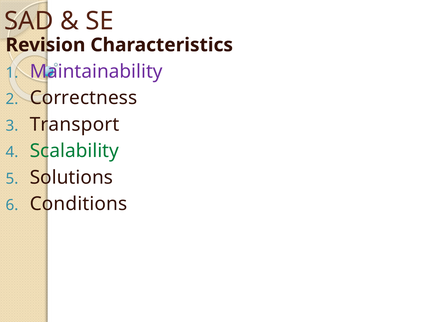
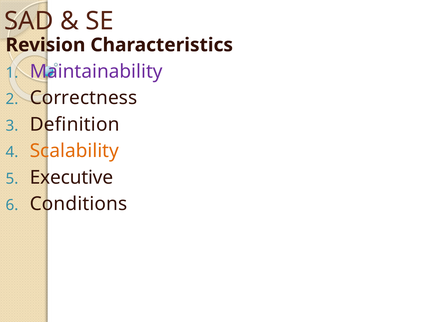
Transport: Transport -> Definition
Scalability colour: green -> orange
Solutions: Solutions -> Executive
